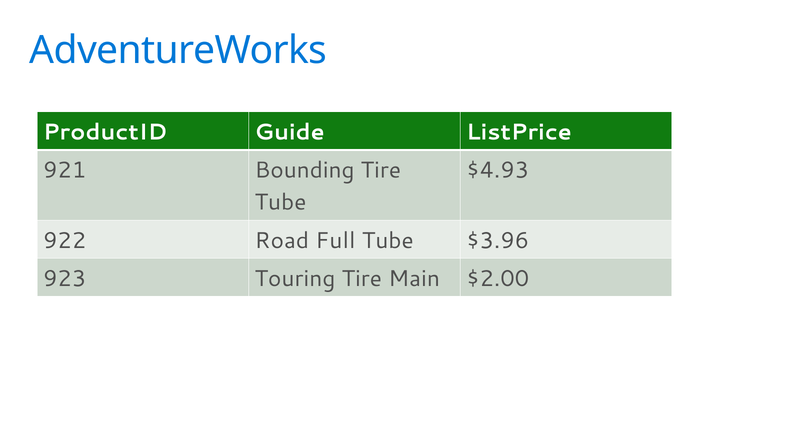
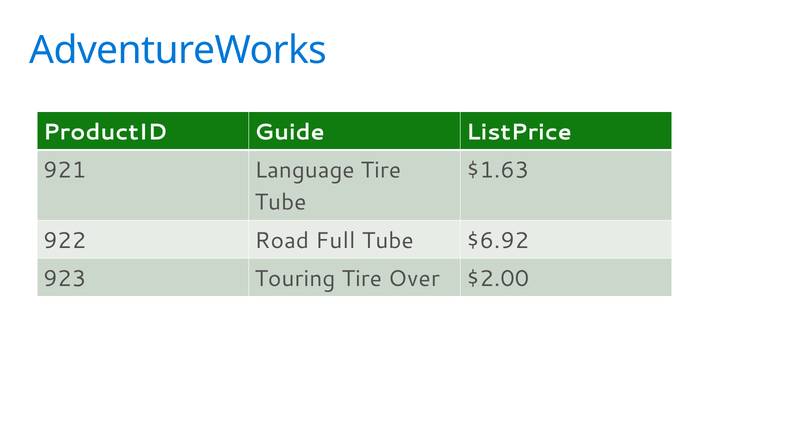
Bounding: Bounding -> Language
$4.93: $4.93 -> $1.63
$3.96: $3.96 -> $6.92
Main: Main -> Over
